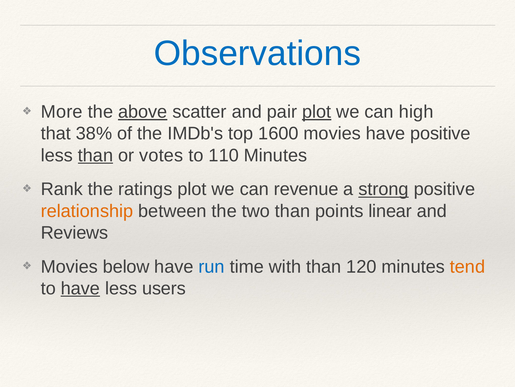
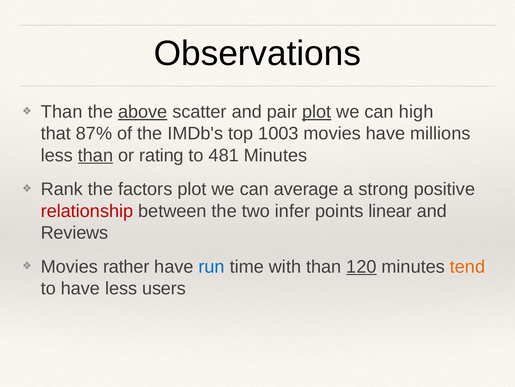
Observations colour: blue -> black
More at (62, 112): More -> Than
38%: 38% -> 87%
1600: 1600 -> 1003
have positive: positive -> millions
votes: votes -> rating
110: 110 -> 481
ratings: ratings -> factors
revenue: revenue -> average
strong underline: present -> none
relationship colour: orange -> red
two than: than -> infer
below: below -> rather
120 underline: none -> present
have at (80, 288) underline: present -> none
